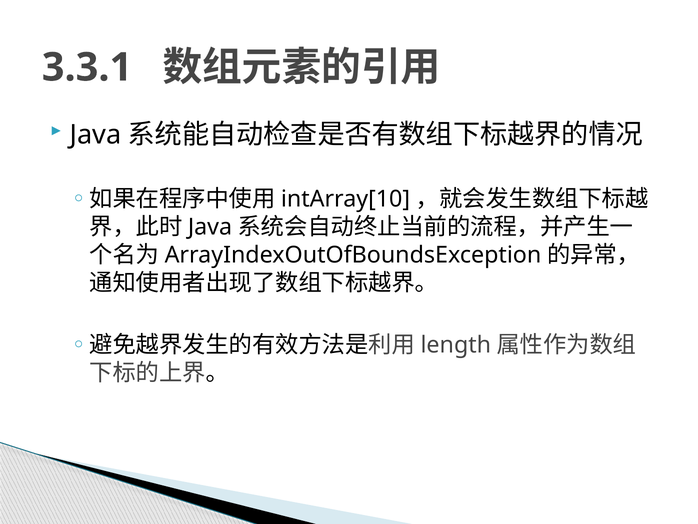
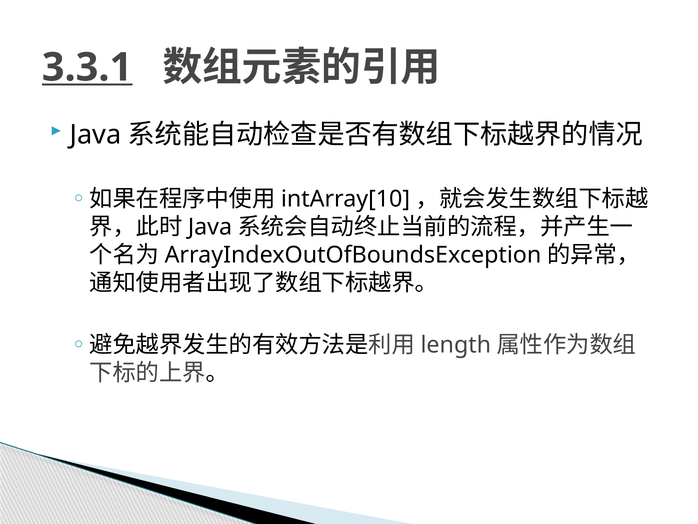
3.3.1 underline: none -> present
